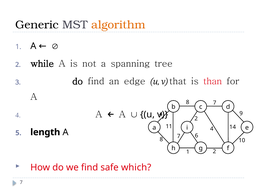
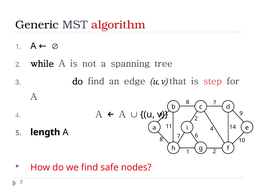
algorithm colour: orange -> red
than: than -> step
which: which -> nodes
